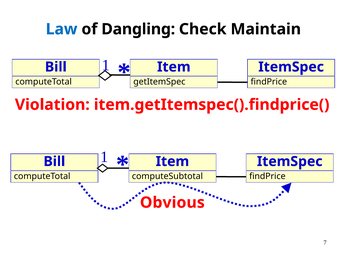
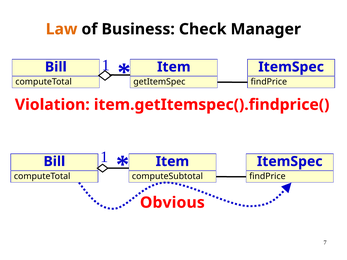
Law colour: blue -> orange
Dangling: Dangling -> Business
Maintain: Maintain -> Manager
